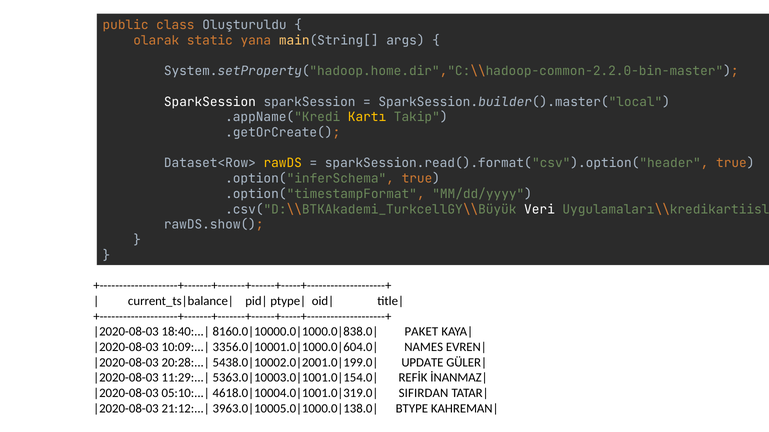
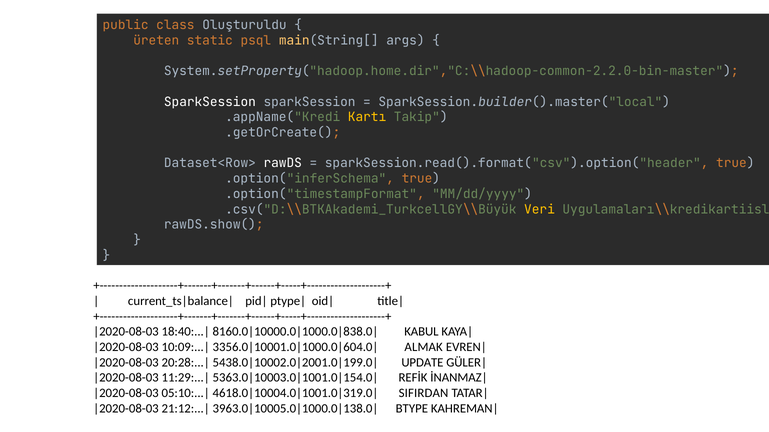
olarak: olarak -> üreten
yana: yana -> psql
rawDS colour: yellow -> white
Veri colour: white -> yellow
PAKET: PAKET -> KABUL
NAMES: NAMES -> ALMAK
